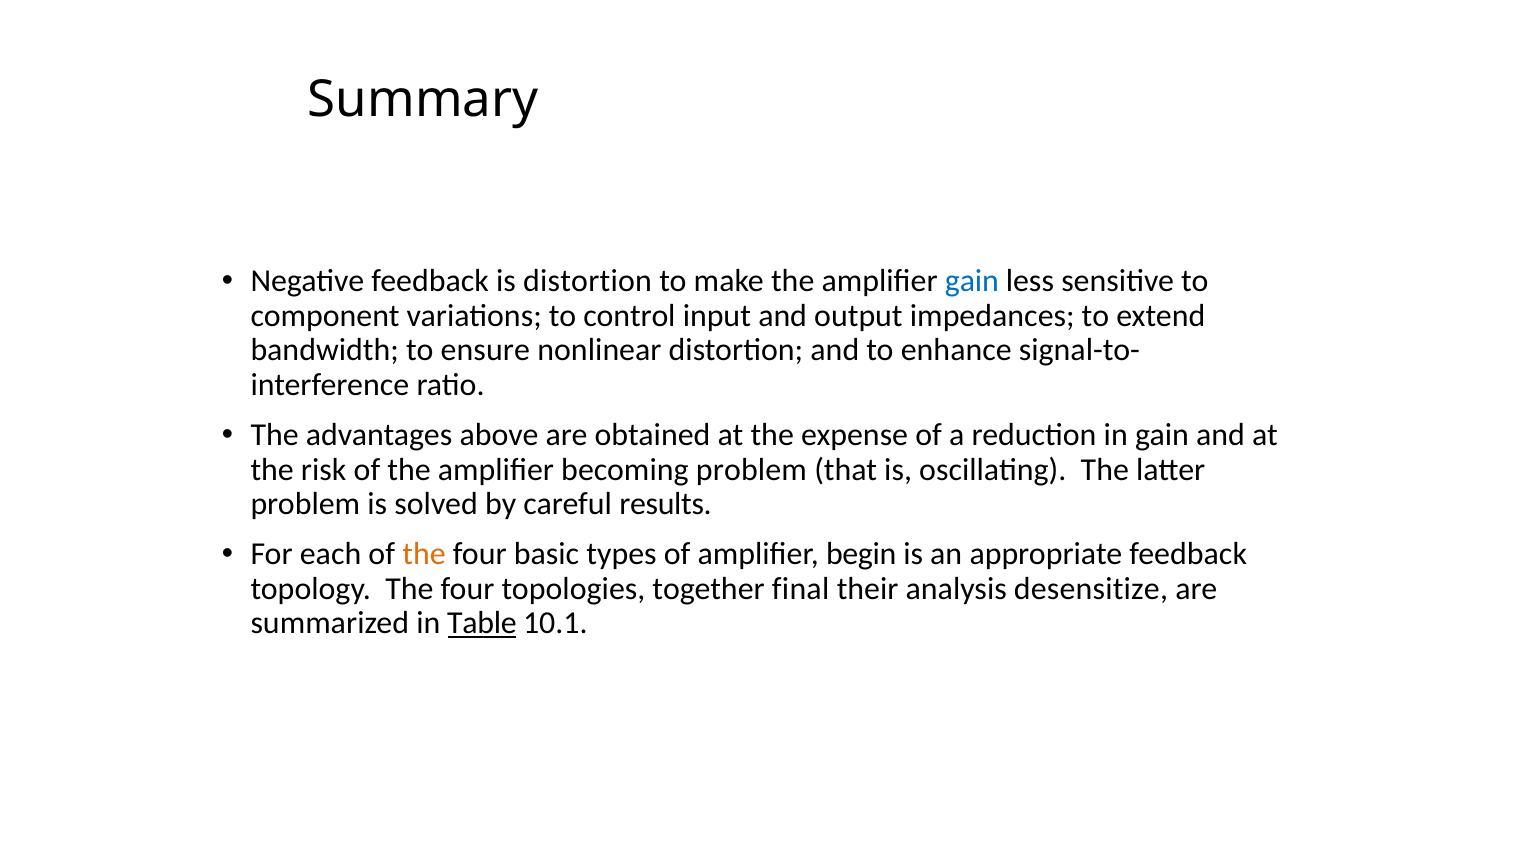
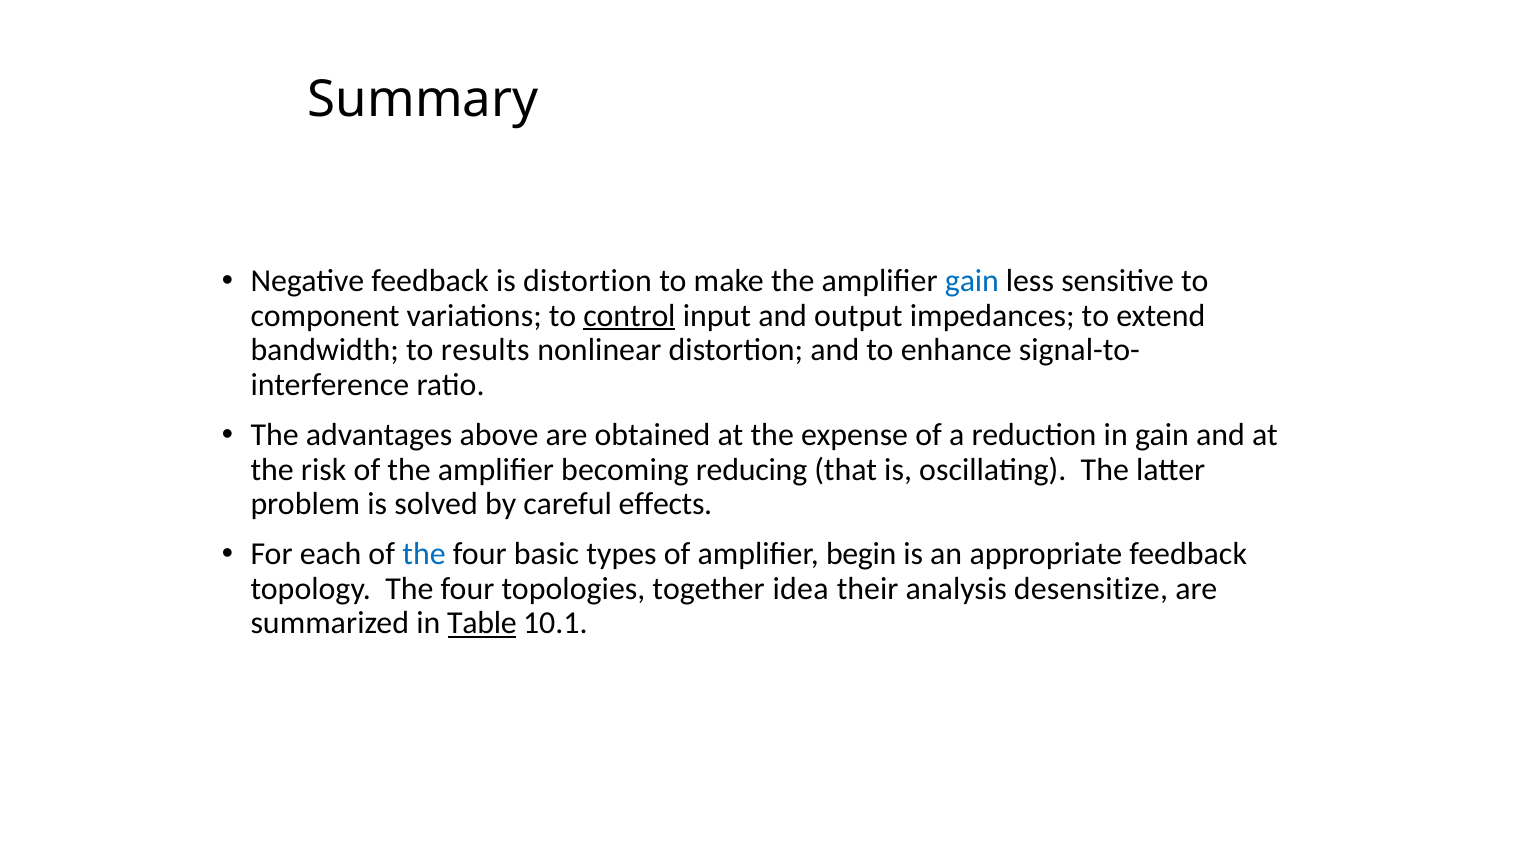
control underline: none -> present
ensure: ensure -> results
becoming problem: problem -> reducing
results: results -> effects
the at (424, 554) colour: orange -> blue
final: final -> idea
